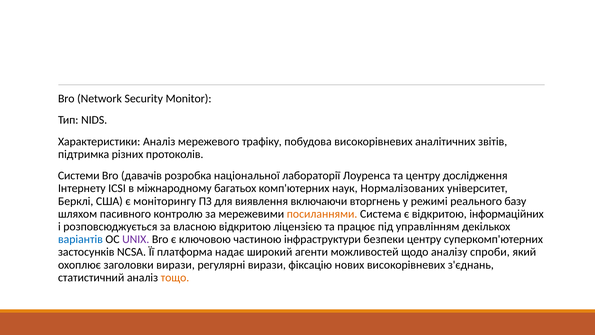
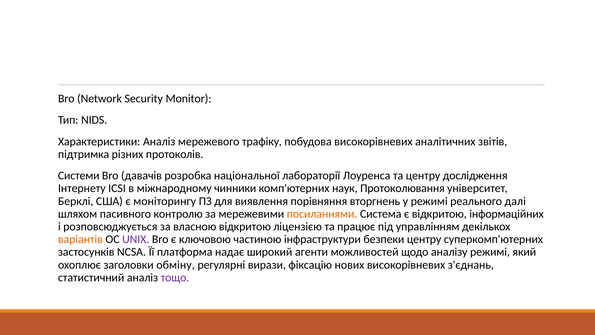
багатьох: багатьох -> чинники
Нормалізованих: Нормалізованих -> Протоколювання
включаючи: включаючи -> порівняння
базу: базу -> далі
варіантів colour: blue -> orange
аналізу спроби: спроби -> режимі
заголовки вирази: вирази -> обміну
тощо colour: orange -> purple
